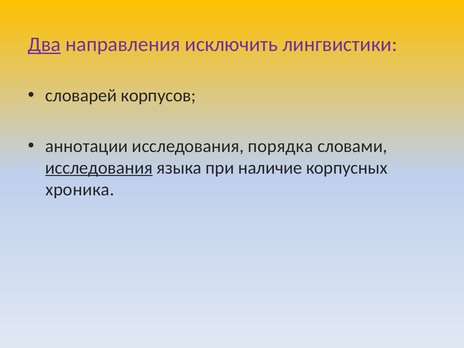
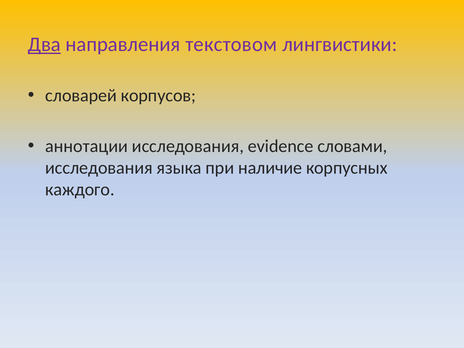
исключить: исключить -> текстовом
порядка: порядка -> evidence
исследования at (99, 168) underline: present -> none
хроника: хроника -> каждого
